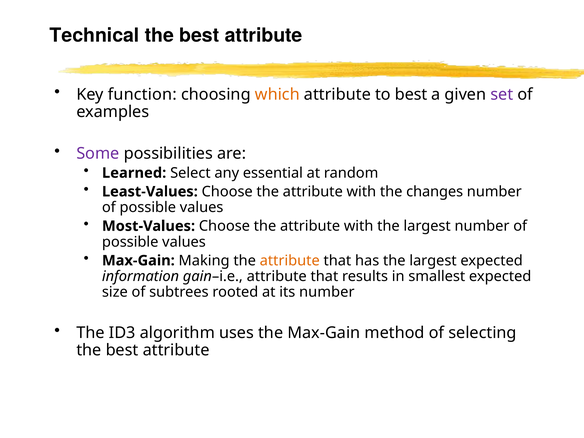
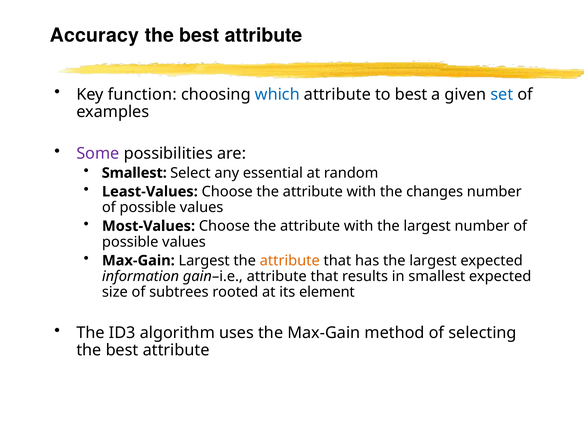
Technical: Technical -> Accuracy
which colour: orange -> blue
set colour: purple -> blue
Learned at (134, 173): Learned -> Smallest
Max-Gain Making: Making -> Largest
its number: number -> element
